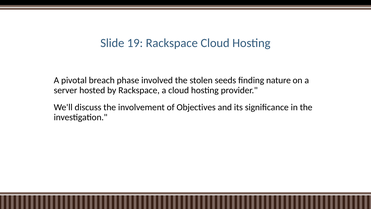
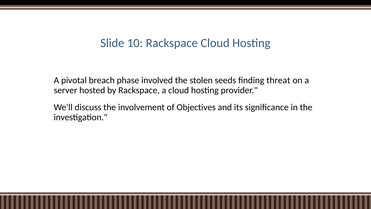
19: 19 -> 10
nature: nature -> threat
